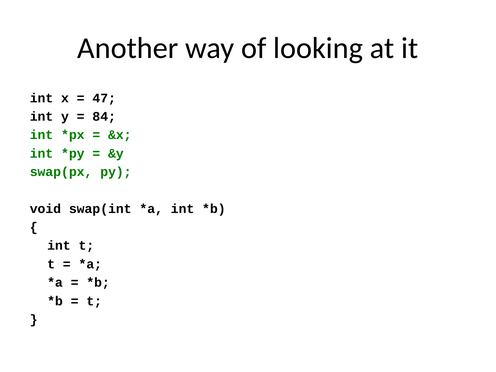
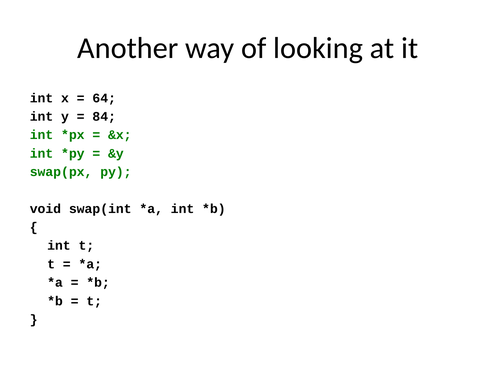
47: 47 -> 64
